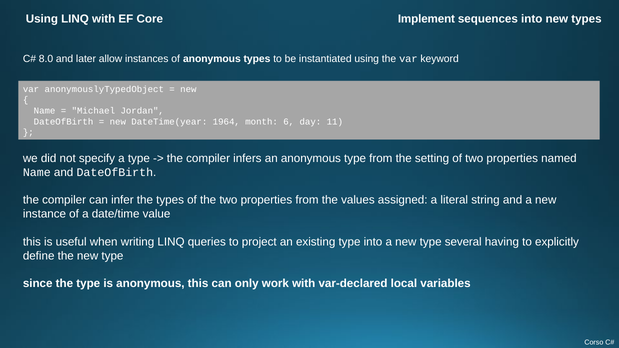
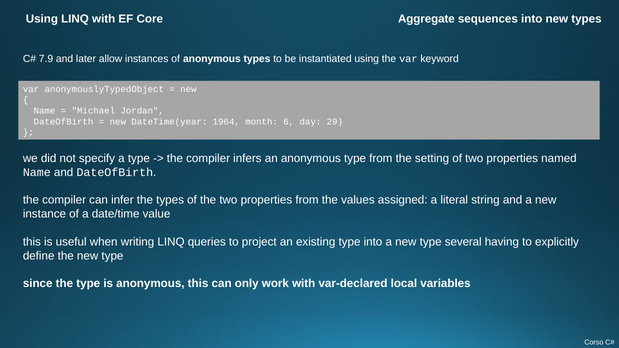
Implement: Implement -> Aggregate
8.0: 8.0 -> 7.9
11: 11 -> 29
